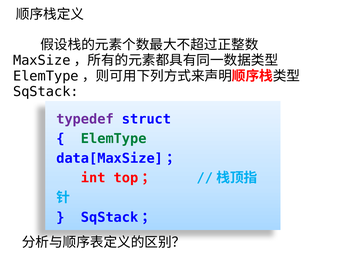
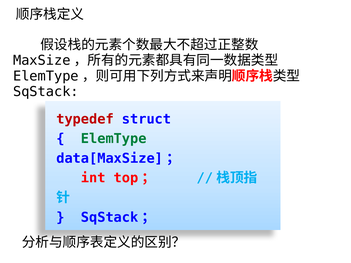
typedef colour: purple -> red
